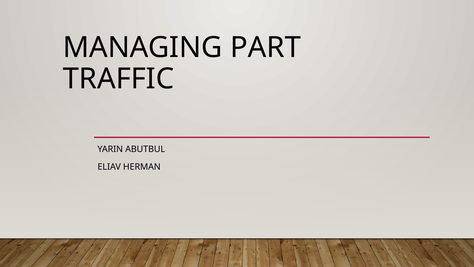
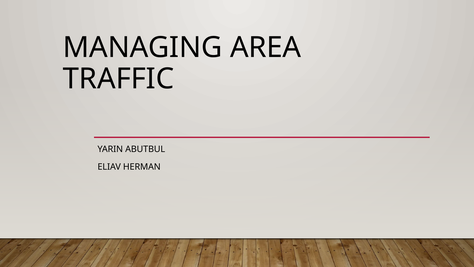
PART: PART -> AREA
